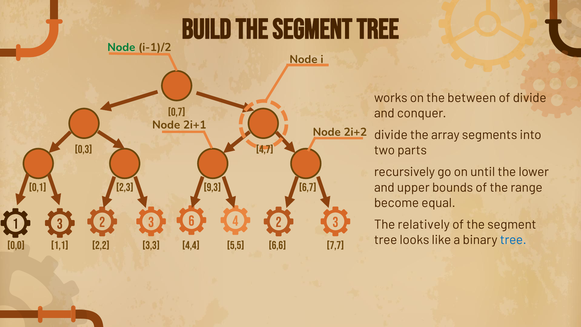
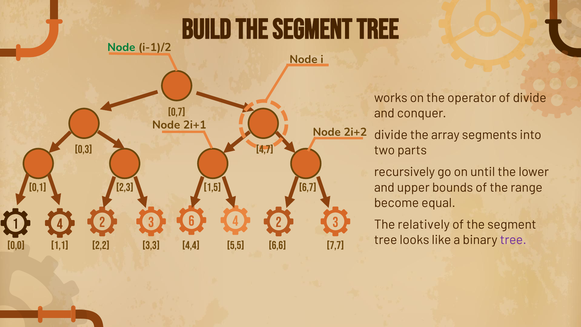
between: between -> operator
9,3: 9,3 -> 1,5
1 3: 3 -> 4
tree at (513, 240) colour: blue -> purple
